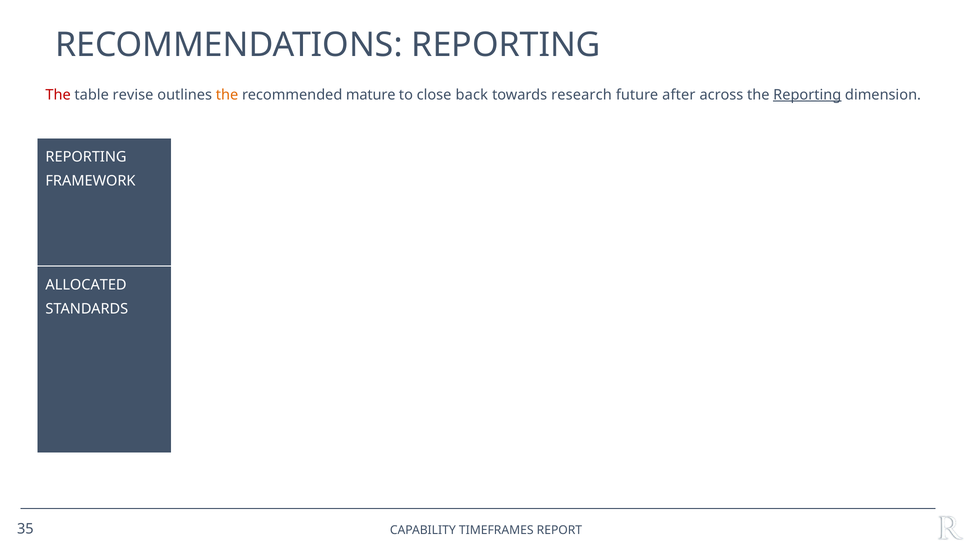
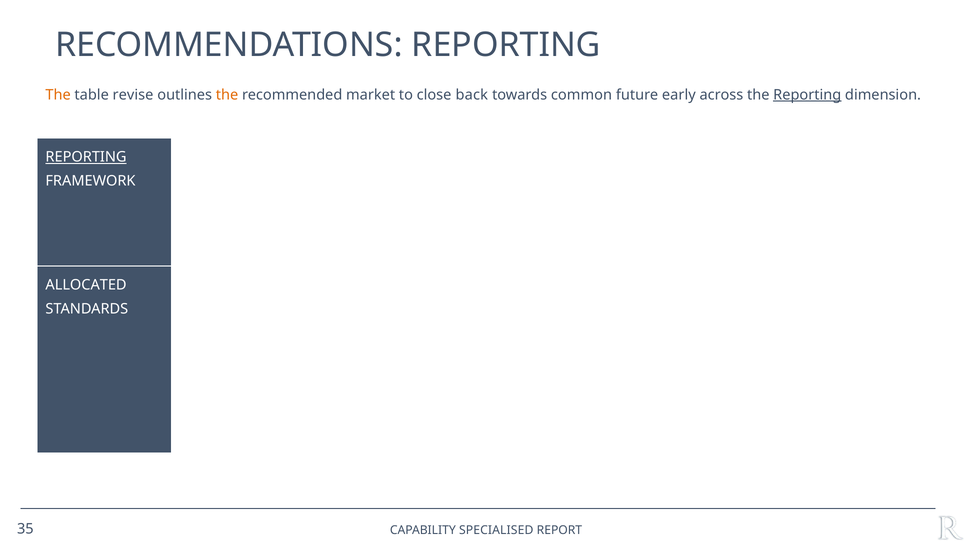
The at (58, 95) colour: red -> orange
mature: mature -> market
research: research -> common
after: after -> early
REPORTING at (86, 157) underline: none -> present
TIMEFRAMES: TIMEFRAMES -> SPECIALISED
